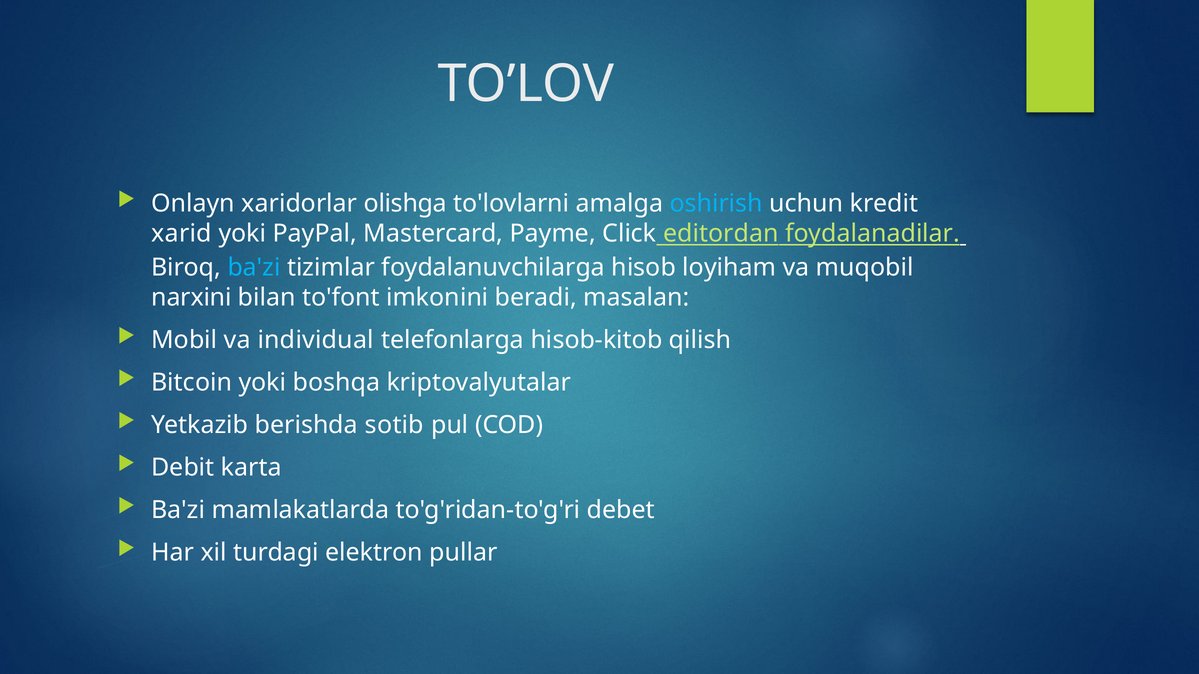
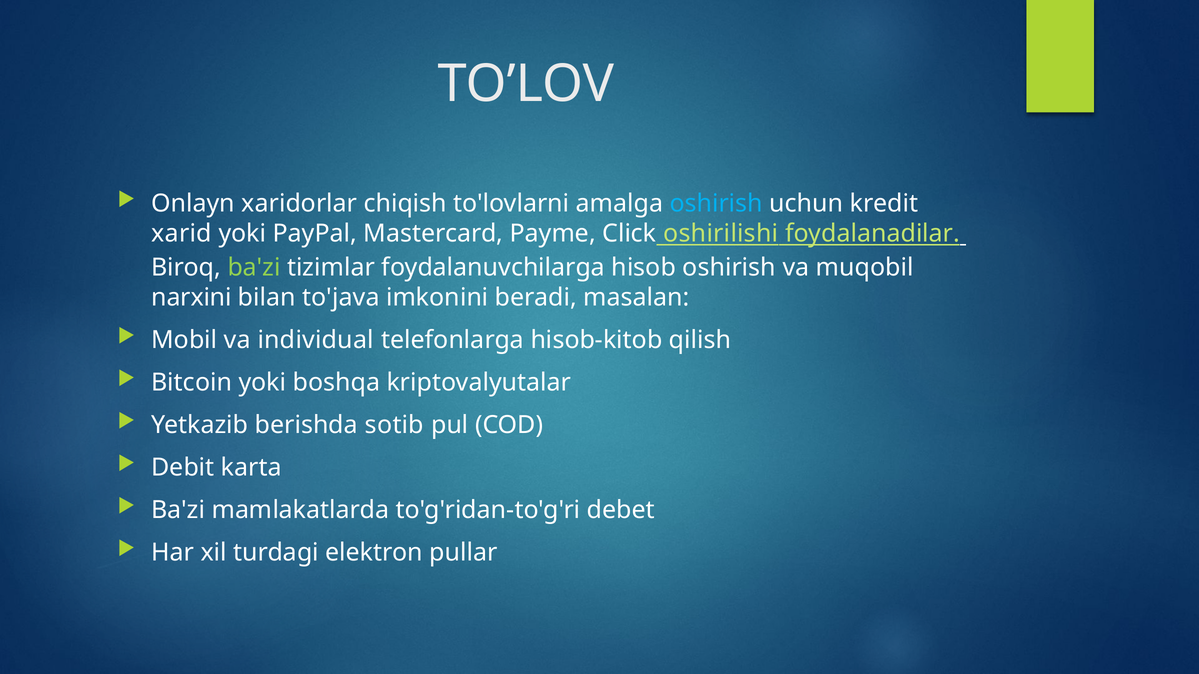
olishga: olishga -> chiqish
editordan: editordan -> oshirilishi
ba'zi at (254, 268) colour: light blue -> light green
hisob loyiham: loyiham -> oshirish
to'font: to'font -> to'java
